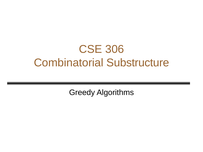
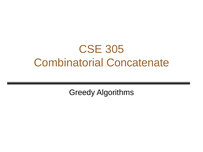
306: 306 -> 305
Substructure: Substructure -> Concatenate
